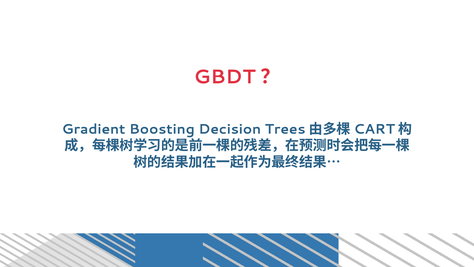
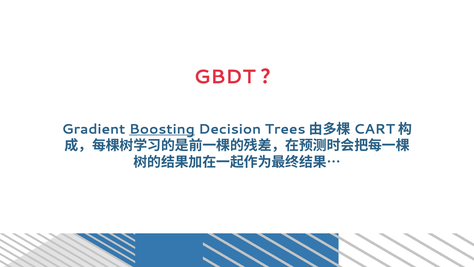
Boosting underline: none -> present
